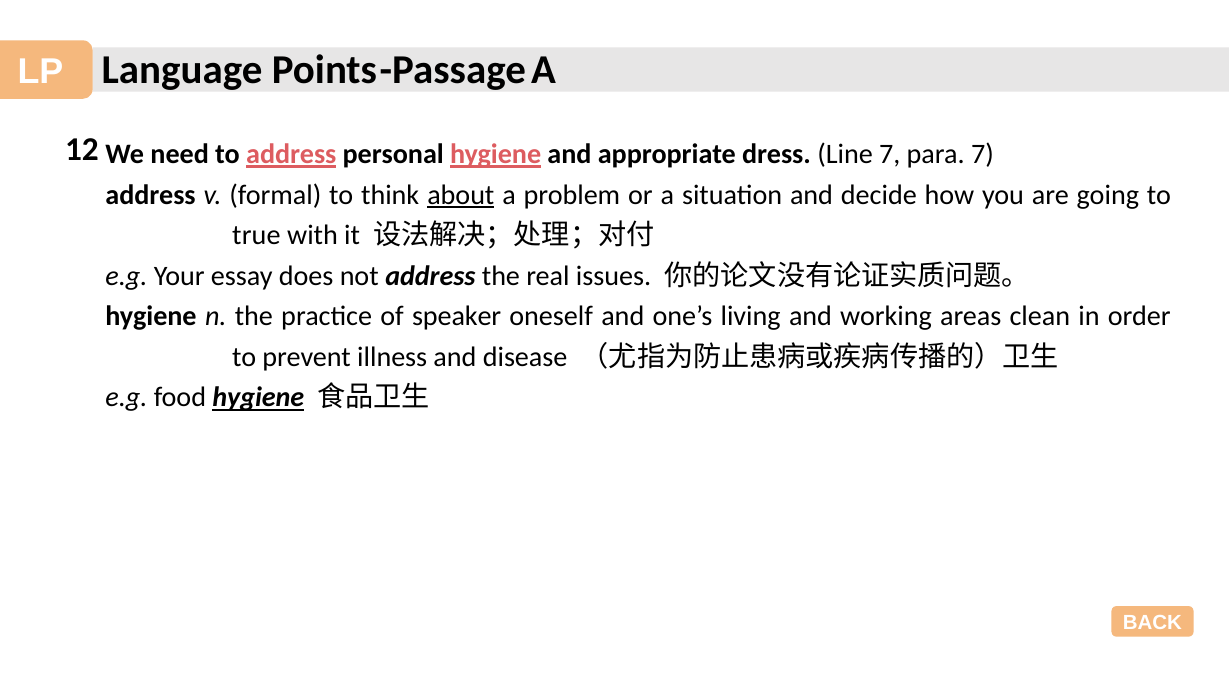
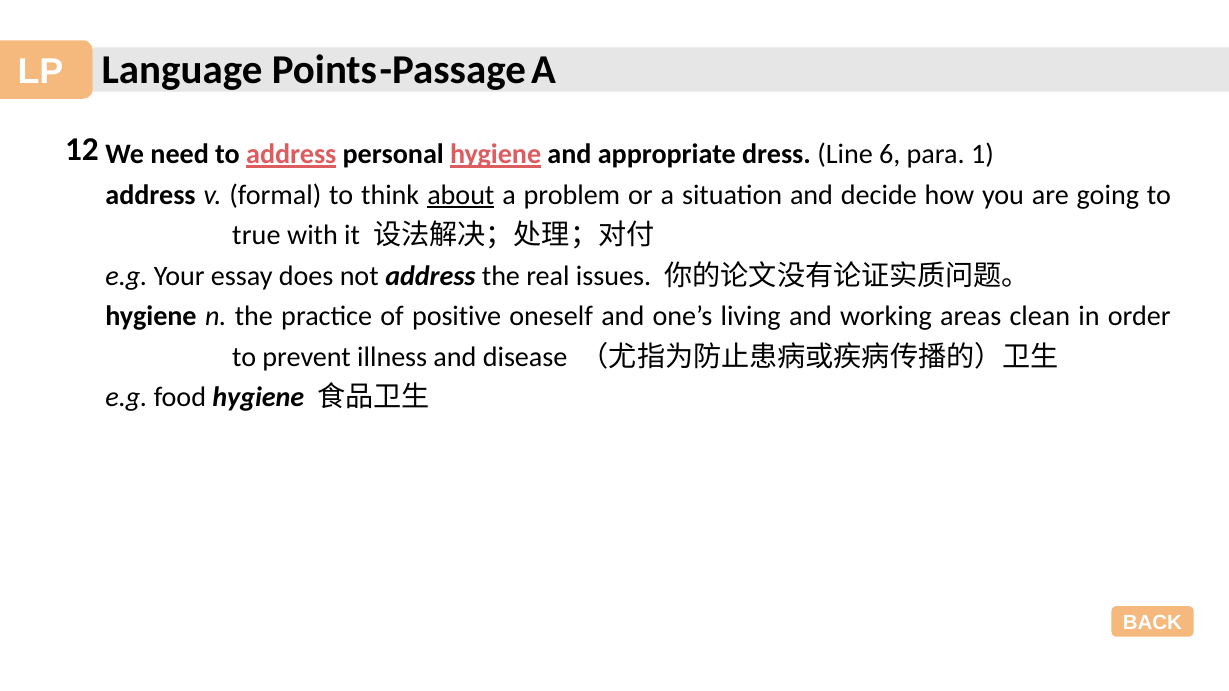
Line 7: 7 -> 6
para 7: 7 -> 1
speaker: speaker -> positive
hygiene at (258, 398) underline: present -> none
